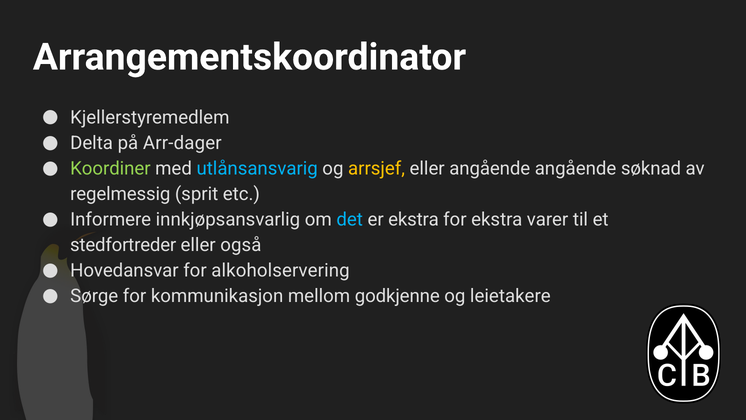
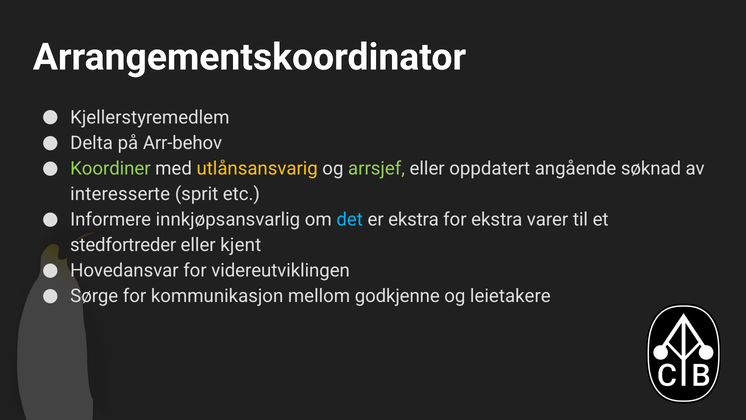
Arr-dager: Arr-dager -> Arr-behov
utlånsansvarig colour: light blue -> yellow
arrsjef colour: yellow -> light green
eller angående: angående -> oppdatert
regelmessig: regelmessig -> interesserte
også: også -> kjent
alkoholservering: alkoholservering -> videreutviklingen
